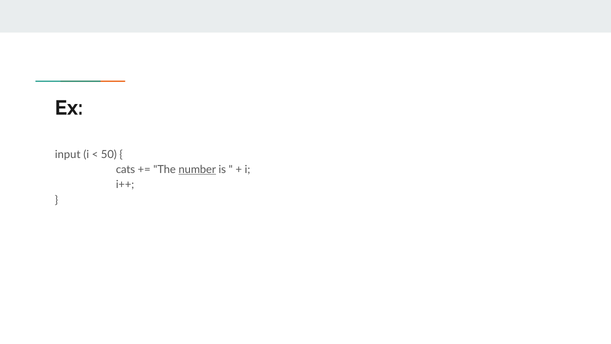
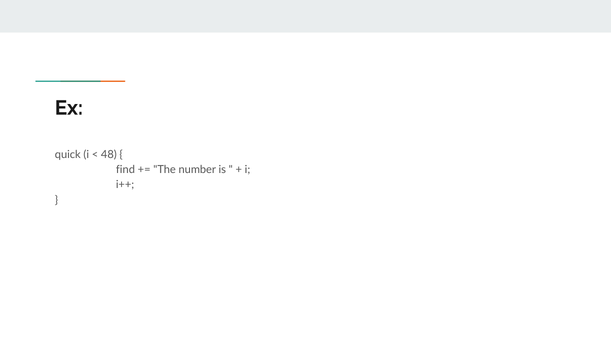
input: input -> quick
50: 50 -> 48
cats: cats -> find
number underline: present -> none
